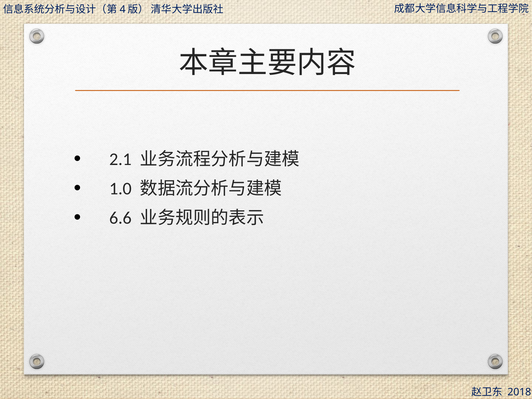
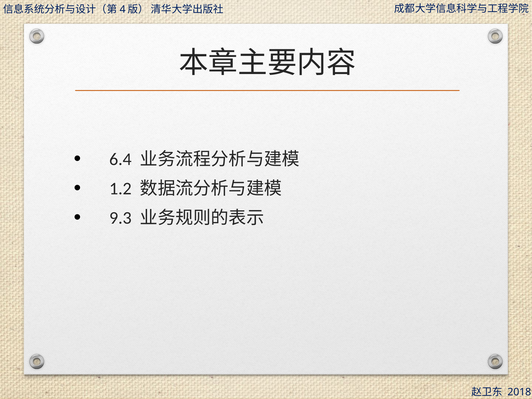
2.1: 2.1 -> 6.4
1.0: 1.0 -> 1.2
6.6: 6.6 -> 9.3
